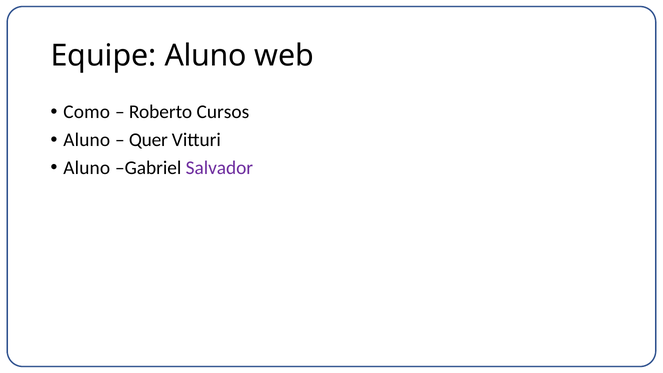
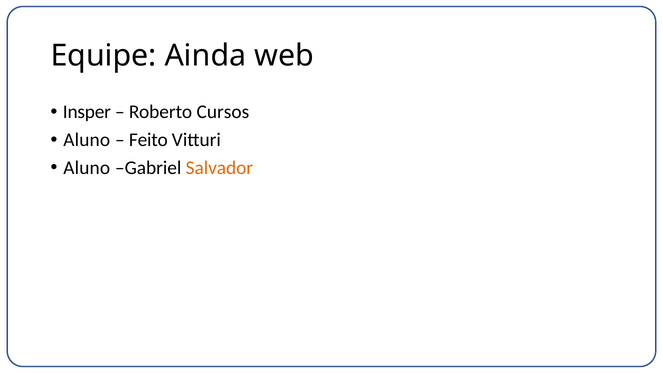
Equipe Aluno: Aluno -> Ainda
Como: Como -> Insper
Quer: Quer -> Feito
Salvador colour: purple -> orange
